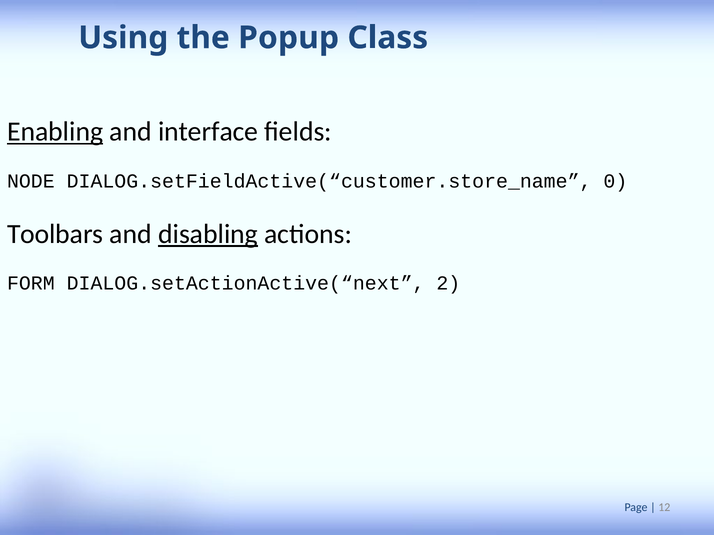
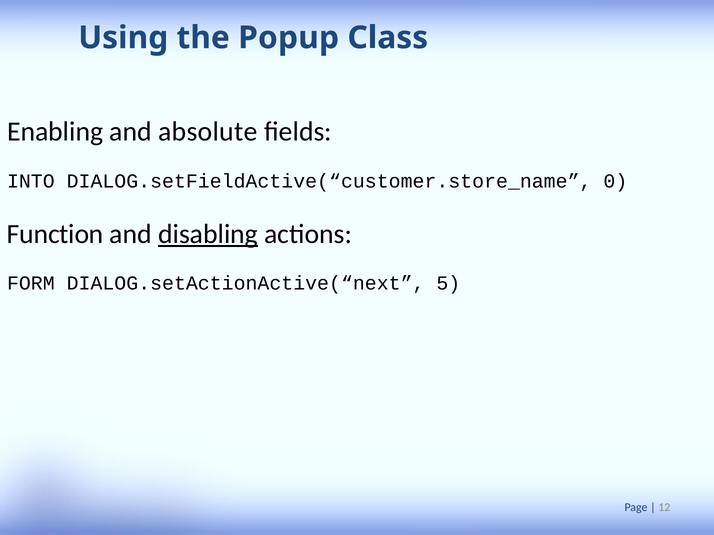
Enabling underline: present -> none
interface: interface -> absolute
NODE: NODE -> INTO
Toolbars: Toolbars -> Function
2: 2 -> 5
